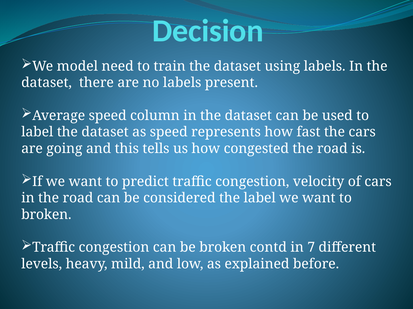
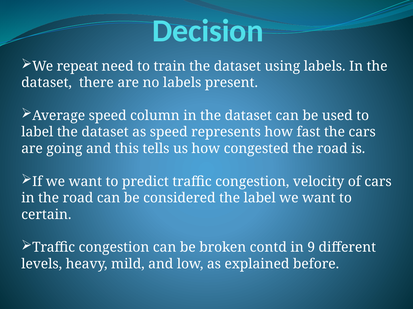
model: model -> repeat
broken at (46, 215): broken -> certain
7: 7 -> 9
